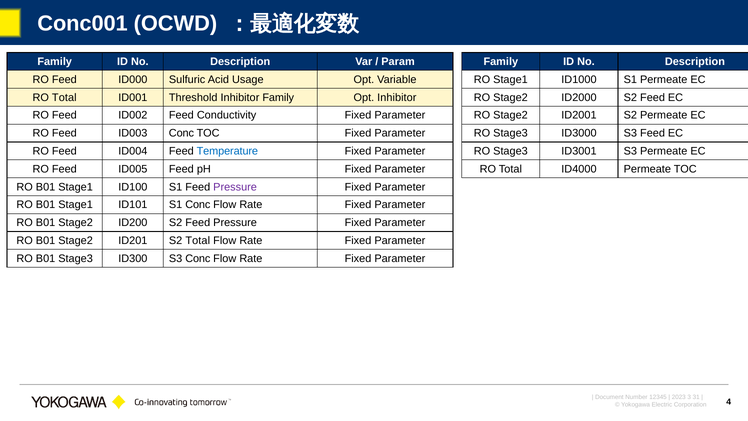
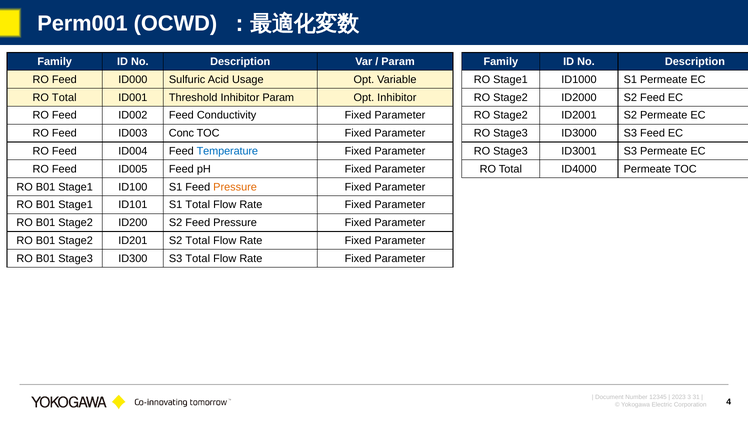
Conc001: Conc001 -> Perm001
Inhibitor Family: Family -> Param
Pressure at (235, 187) colour: purple -> orange
S1 Conc: Conc -> Total
S3 Conc: Conc -> Total
